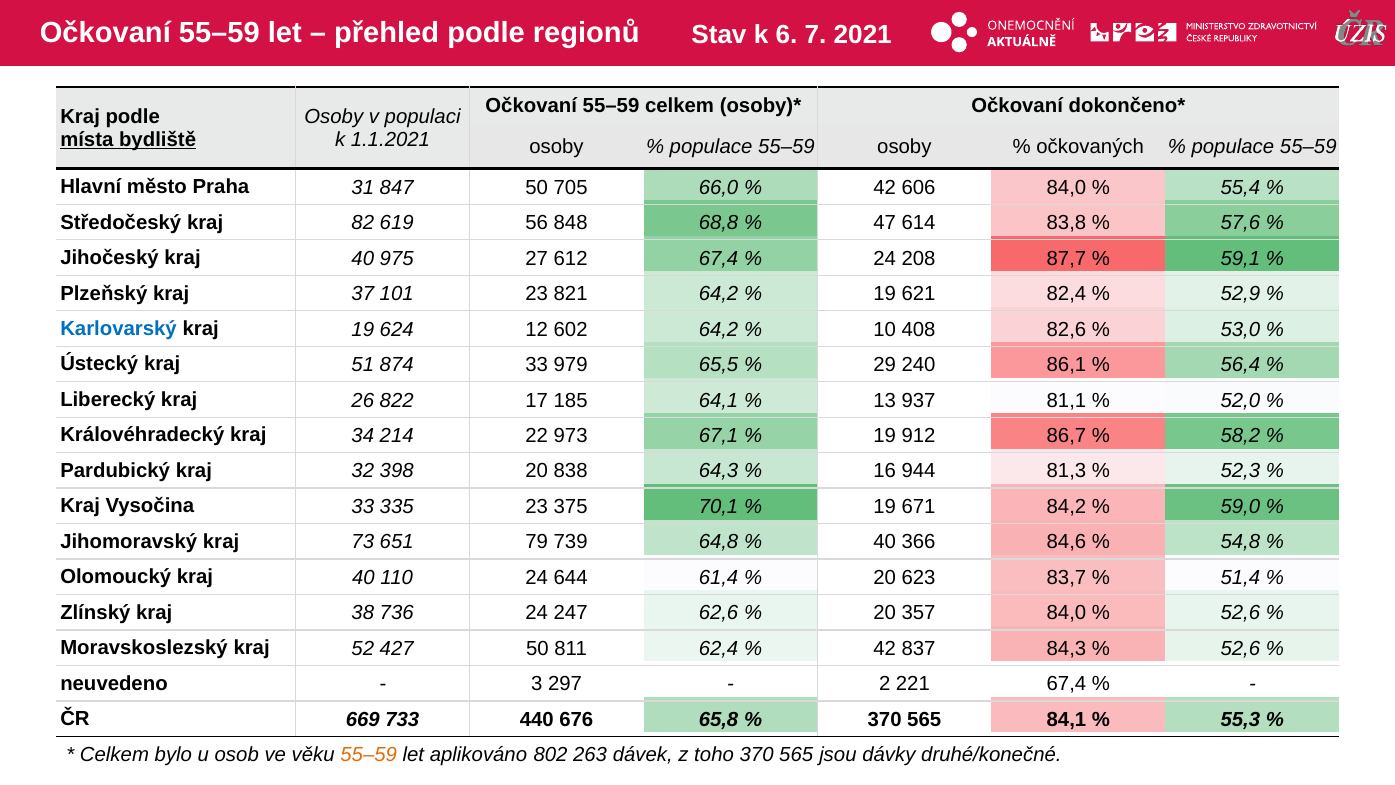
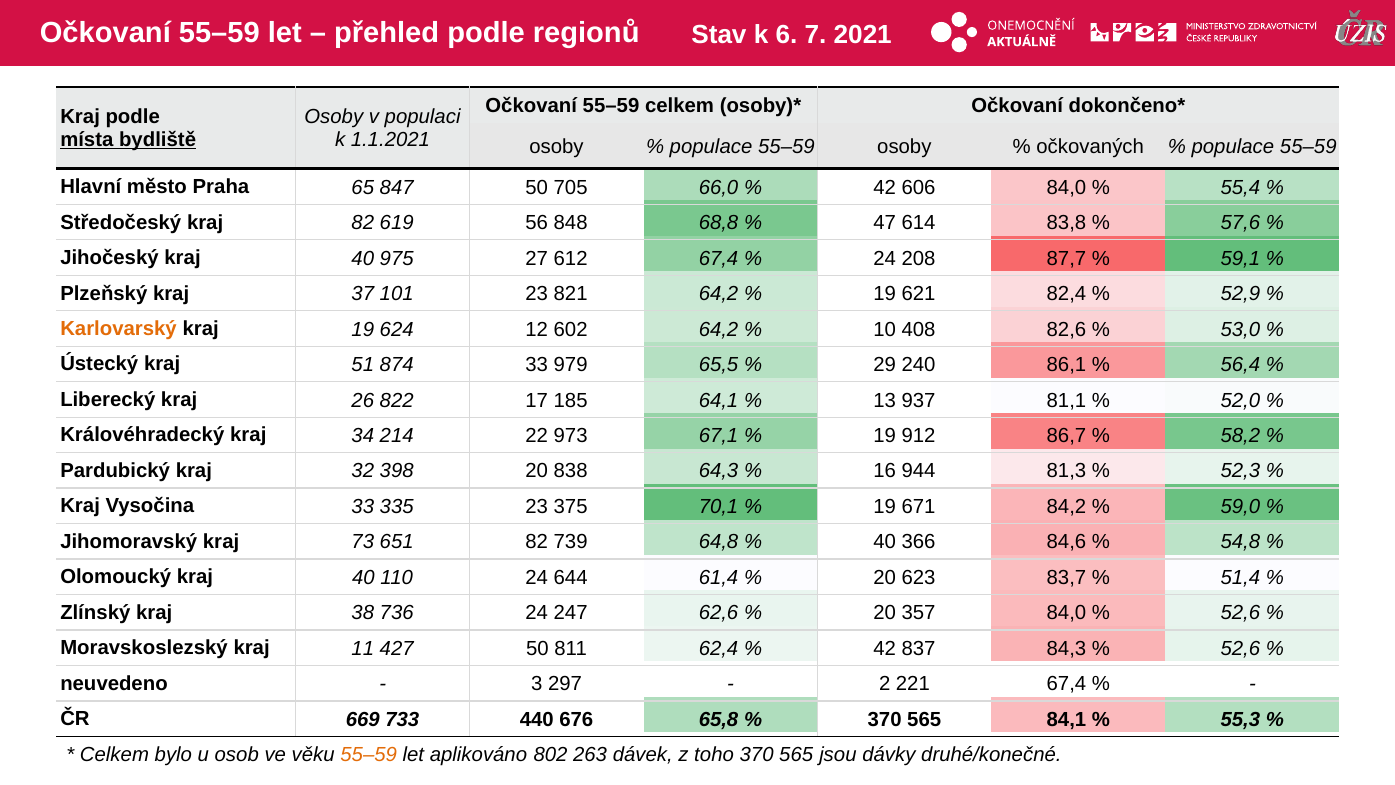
31: 31 -> 65
Karlovarský colour: blue -> orange
651 79: 79 -> 82
52: 52 -> 11
